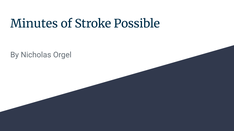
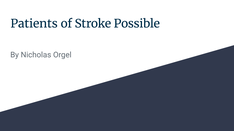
Minutes: Minutes -> Patients
